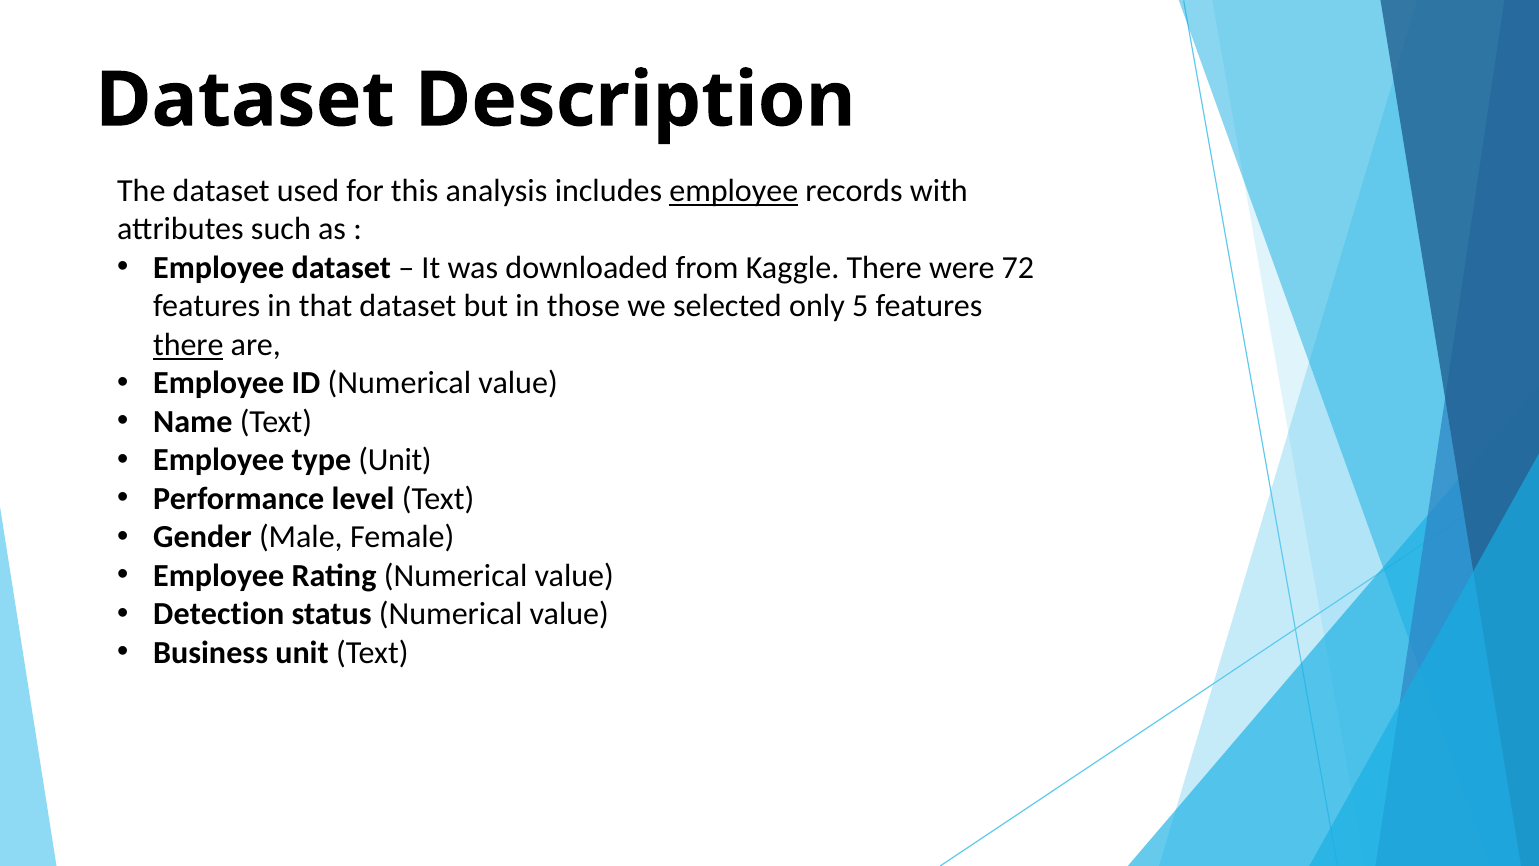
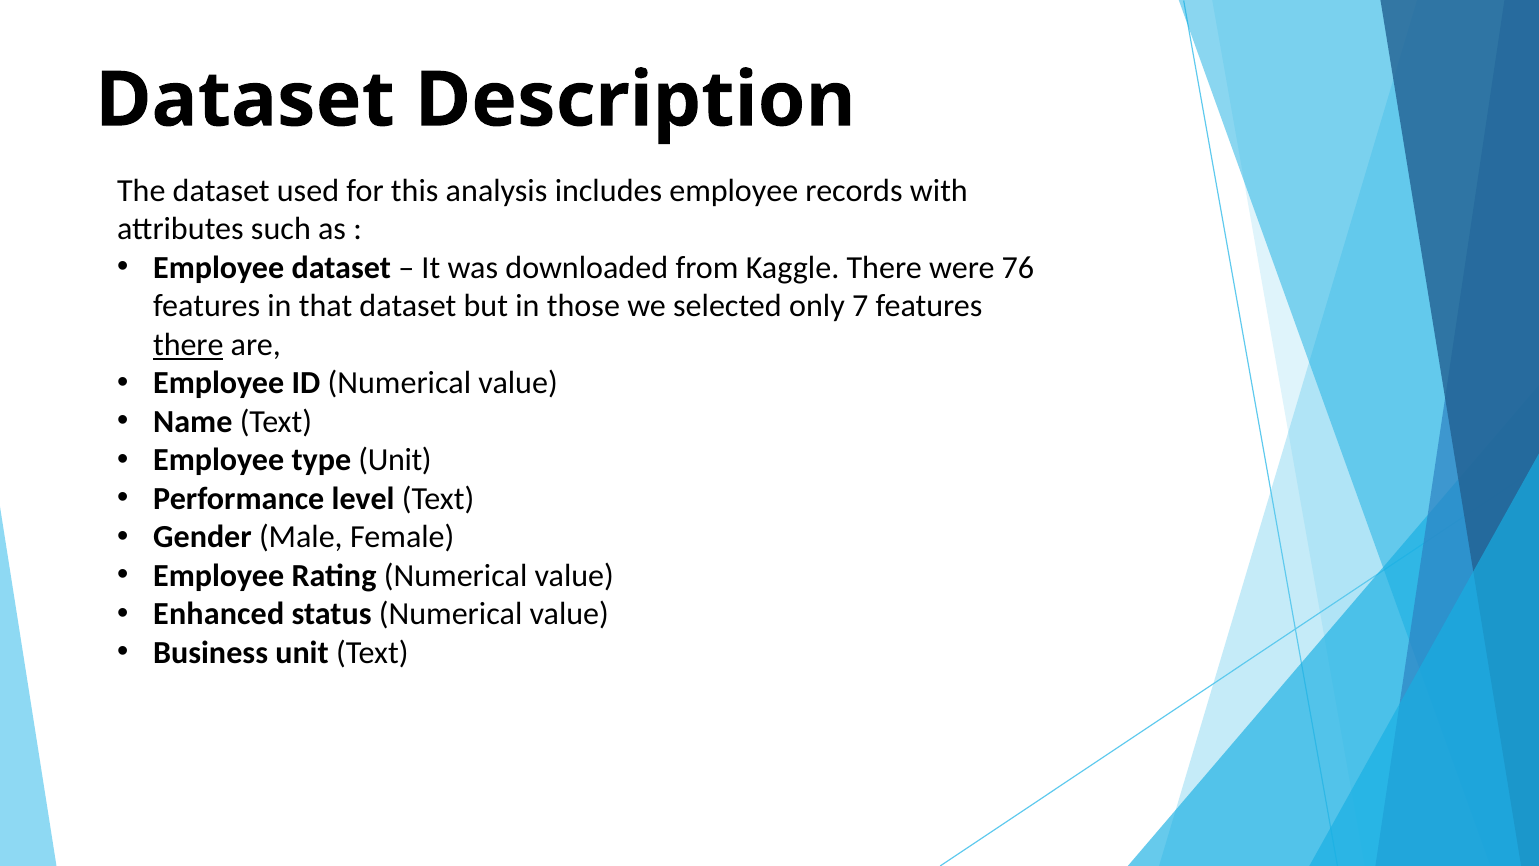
employee at (734, 191) underline: present -> none
72: 72 -> 76
5: 5 -> 7
Detection: Detection -> Enhanced
